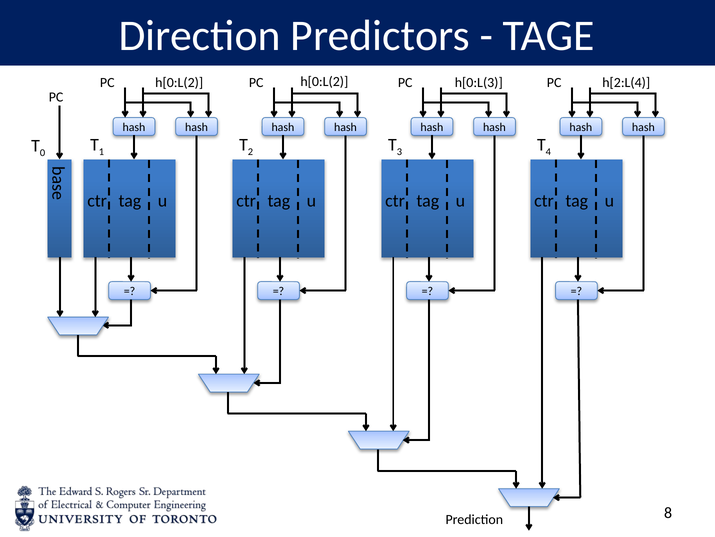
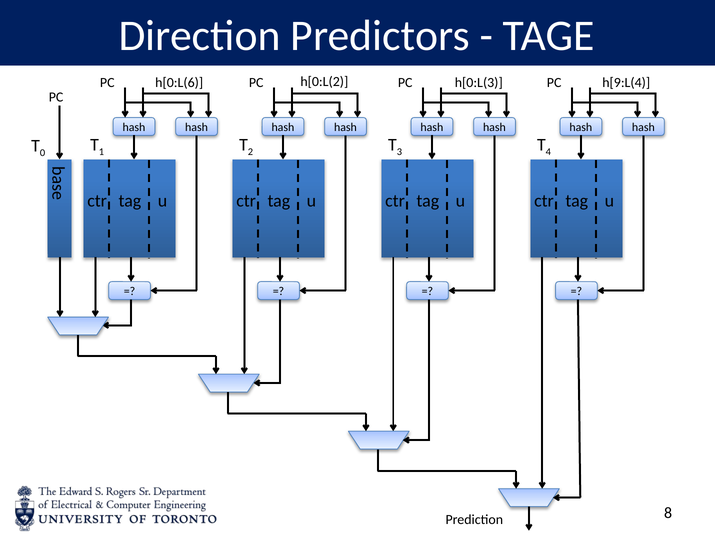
h[0:L(2 at (179, 82): h[0:L(2 -> h[0:L(6
h[2:L(4: h[2:L(4 -> h[9:L(4
